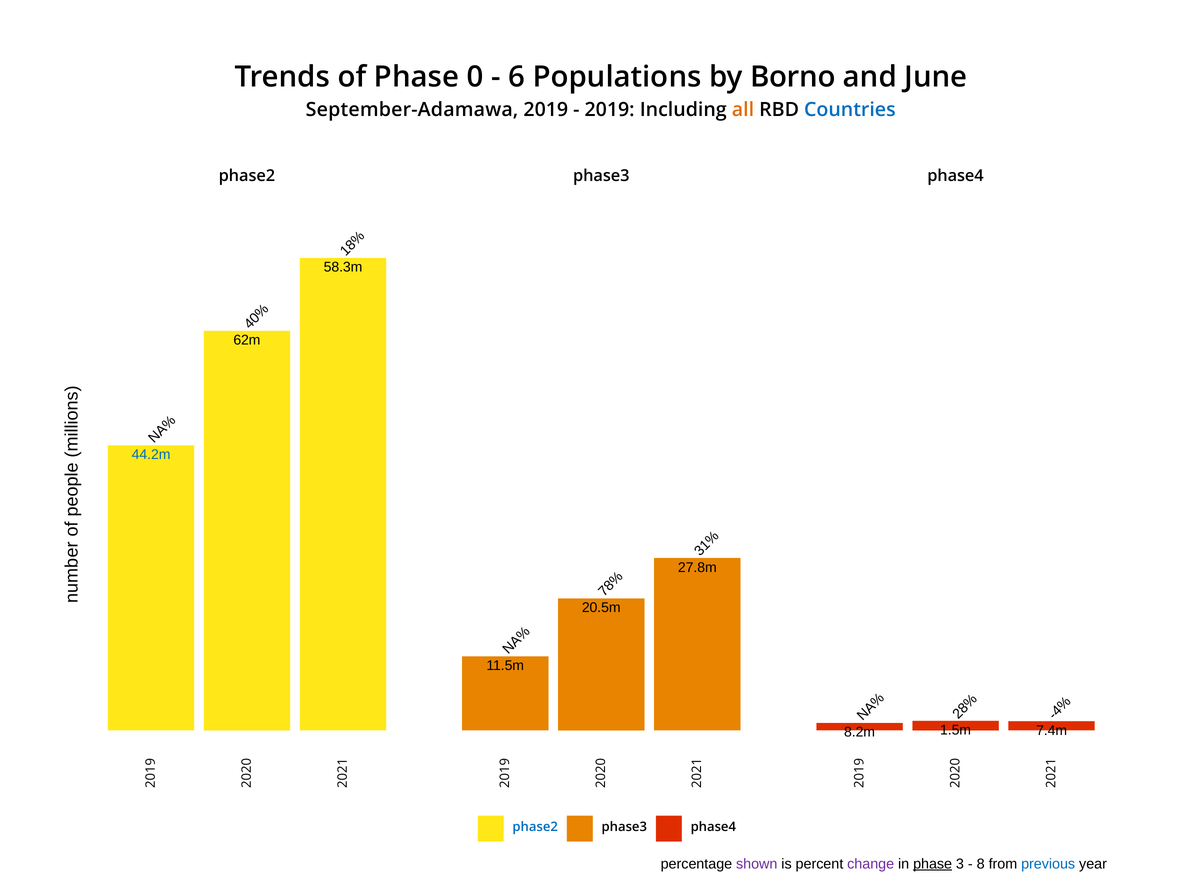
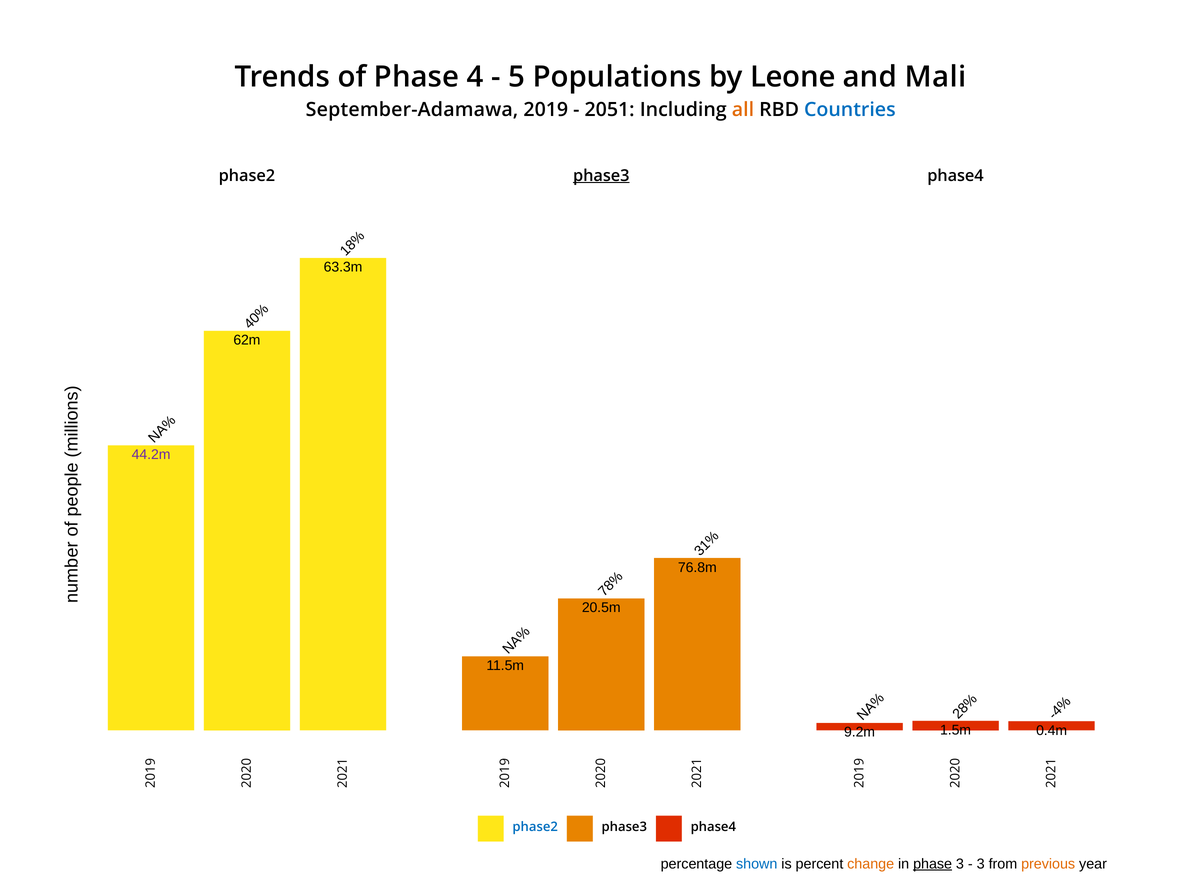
Phase 0: 0 -> 4
6: 6 -> 5
Borno: Borno -> Leone
June: June -> Mali
2019 at (610, 110): 2019 -> 2051
phase3 at (601, 176) underline: none -> present
58.3m: 58.3m -> 63.3m
44.2m colour: blue -> purple
27.8m: 27.8m -> 76.8m
8.2m: 8.2m -> 9.2m
7.4m: 7.4m -> 0.4m
shown colour: purple -> blue
change colour: purple -> orange
8 at (981, 864): 8 -> 3
previous colour: blue -> orange
